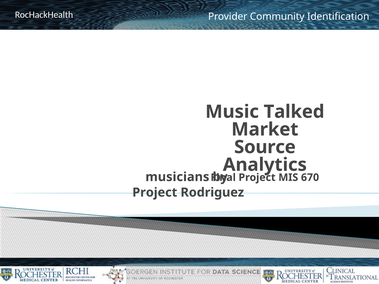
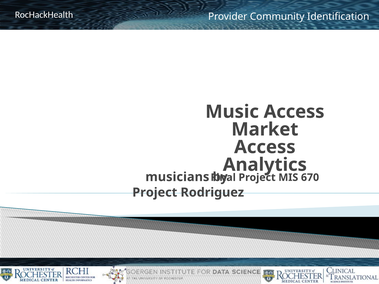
Music Talked: Talked -> Access
Source at (265, 147): Source -> Access
